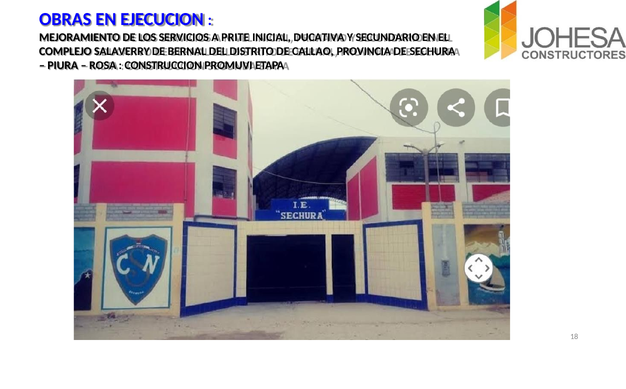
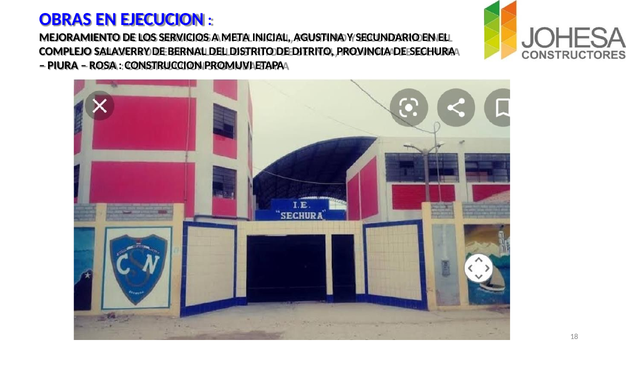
PRITE: PRITE -> META
DUCATIVA: DUCATIVA -> AGUSTINA
CALLAO: CALLAO -> DITRITO
